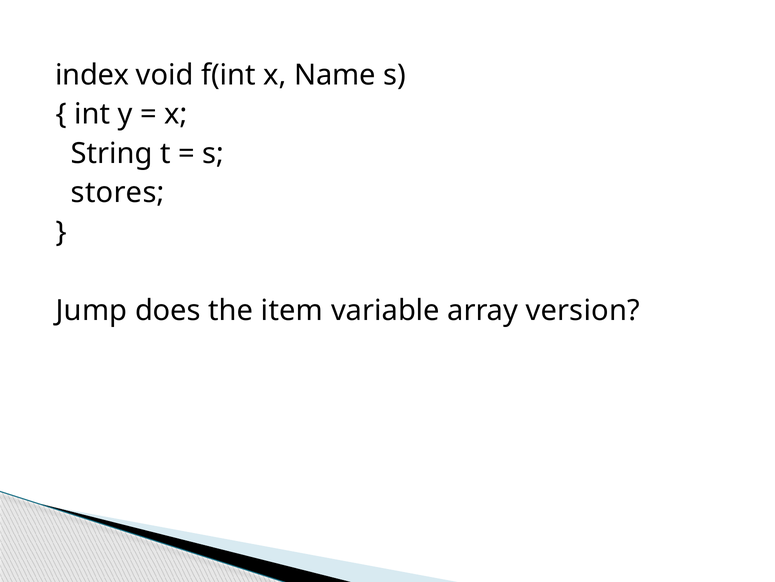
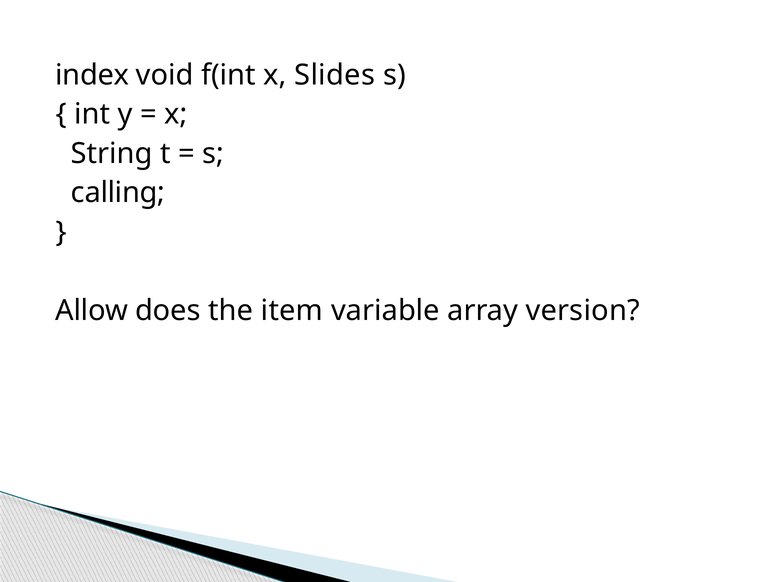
Name: Name -> Slides
stores: stores -> calling
Jump: Jump -> Allow
